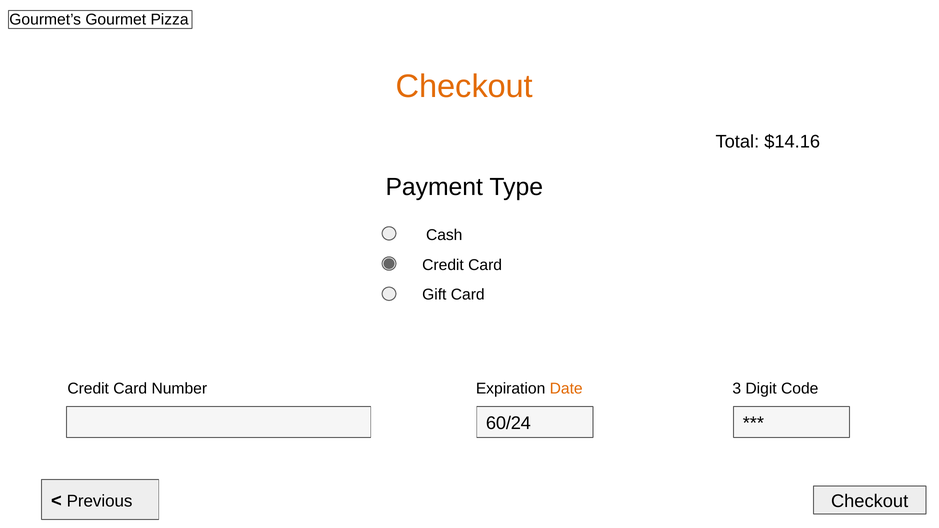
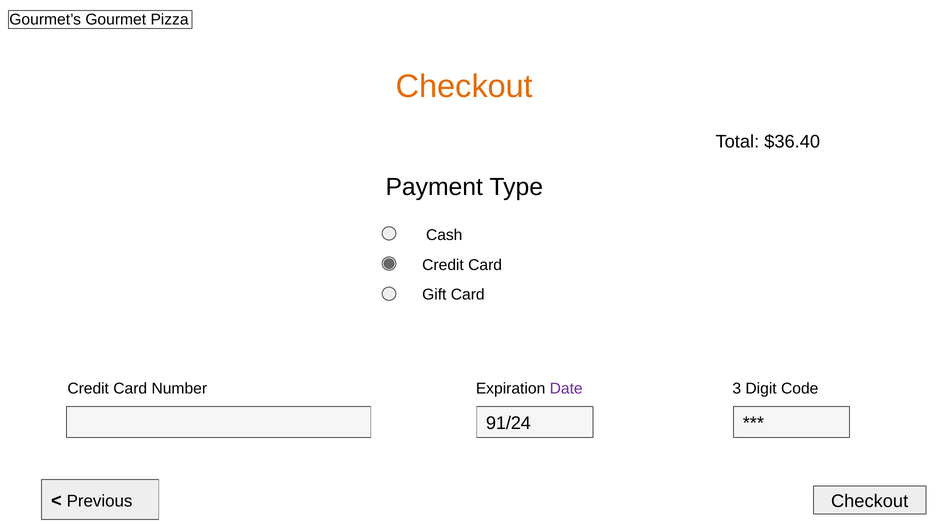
$14.16: $14.16 -> $36.40
Date colour: orange -> purple
60/24: 60/24 -> 91/24
